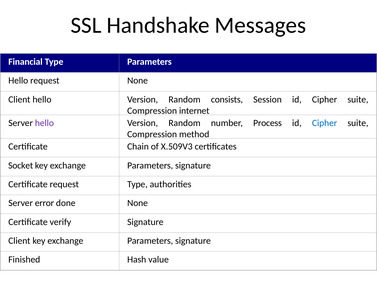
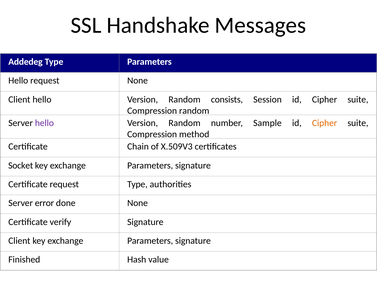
Financial: Financial -> Addedeg
Compression internet: internet -> random
Process: Process -> Sample
Cipher at (325, 123) colour: blue -> orange
